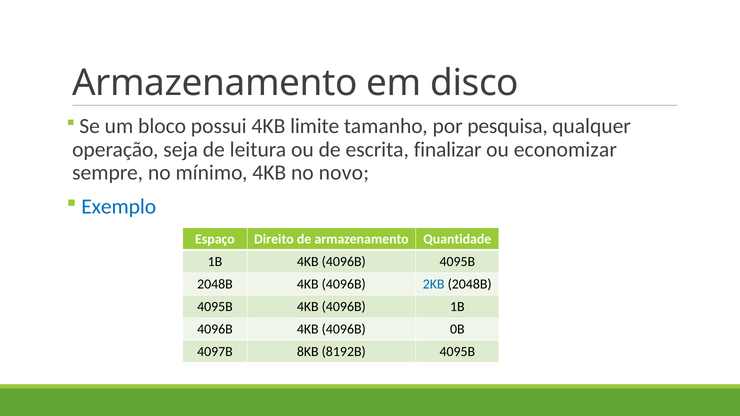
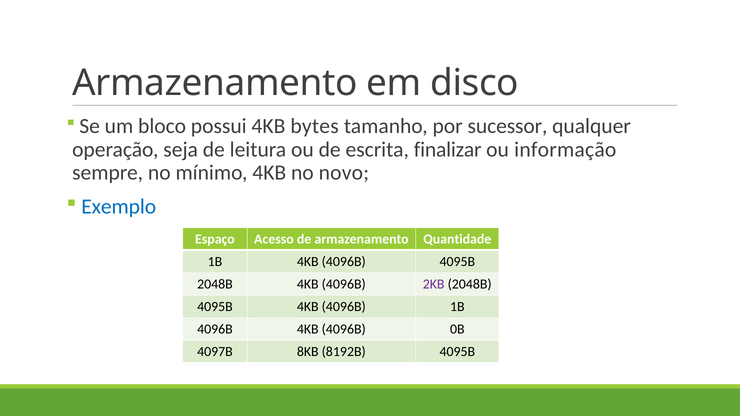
limite: limite -> bytes
pesquisa: pesquisa -> sucessor
economizar: economizar -> informação
Direito: Direito -> Acesso
2KB colour: blue -> purple
